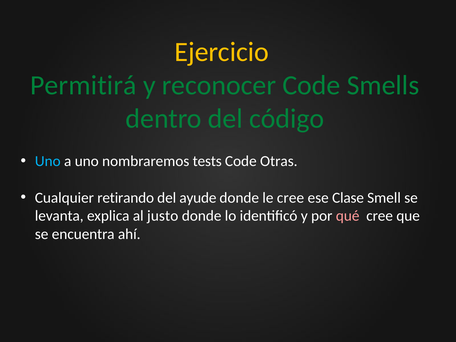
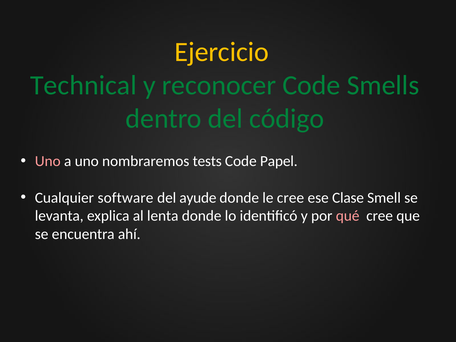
Permitirá: Permitirá -> Technical
Uno at (48, 161) colour: light blue -> pink
Otras: Otras -> Papel
retirando: retirando -> software
justo: justo -> lenta
